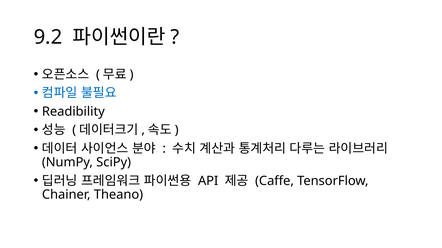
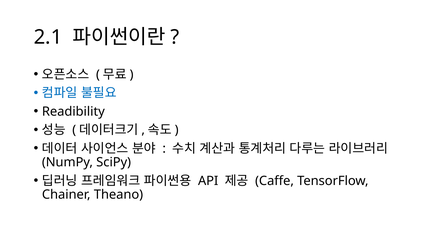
9.2: 9.2 -> 2.1
